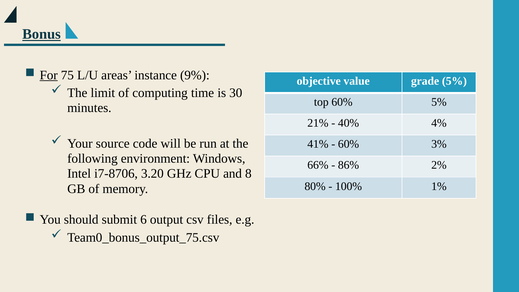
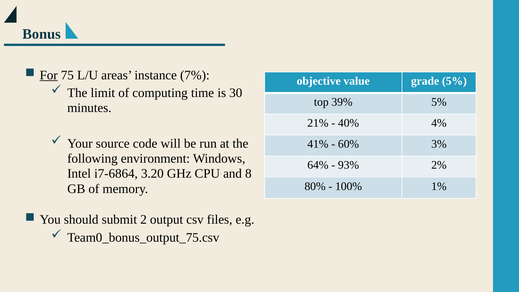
Bonus underline: present -> none
9%: 9% -> 7%
top 60%: 60% -> 39%
66%: 66% -> 64%
86%: 86% -> 93%
i7-8706: i7-8706 -> i7-6864
6: 6 -> 2
